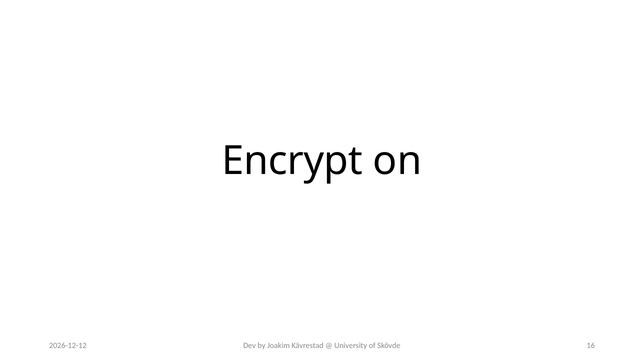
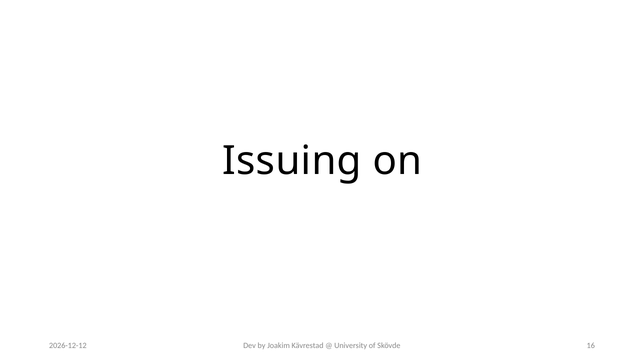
Encrypt: Encrypt -> Issuing
